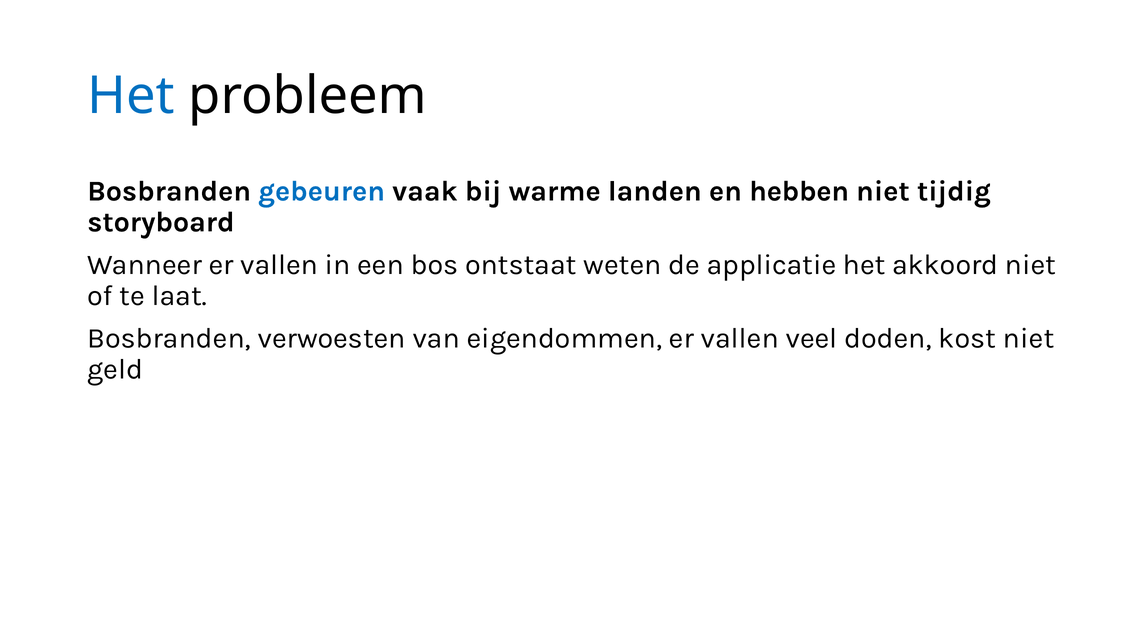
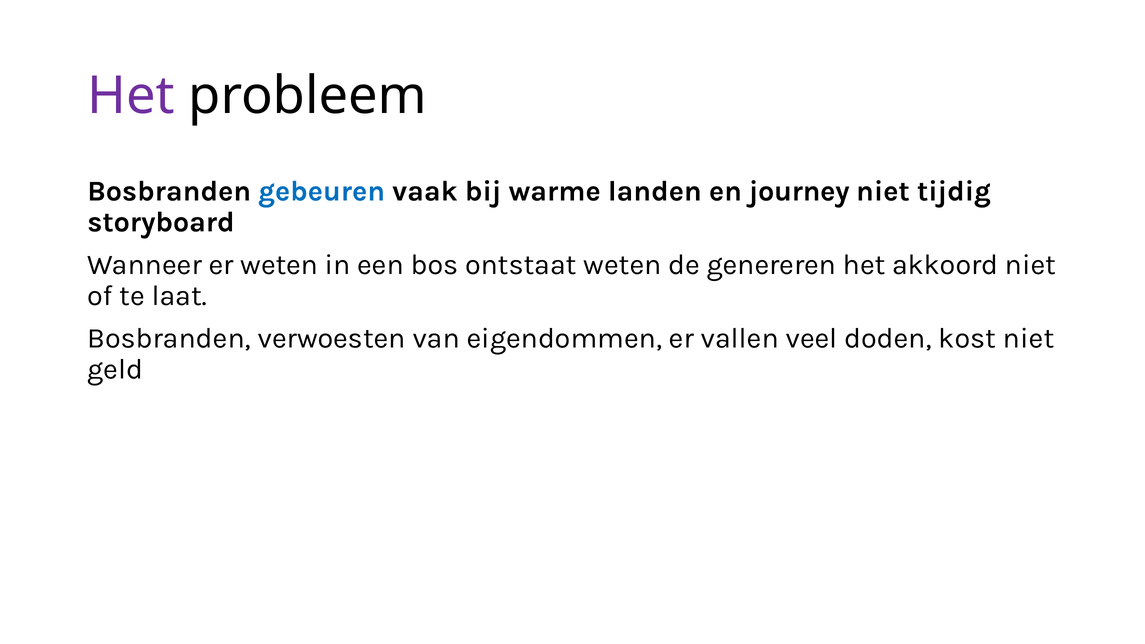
Het at (131, 96) colour: blue -> purple
hebben: hebben -> journey
Wanneer er vallen: vallen -> weten
applicatie: applicatie -> genereren
